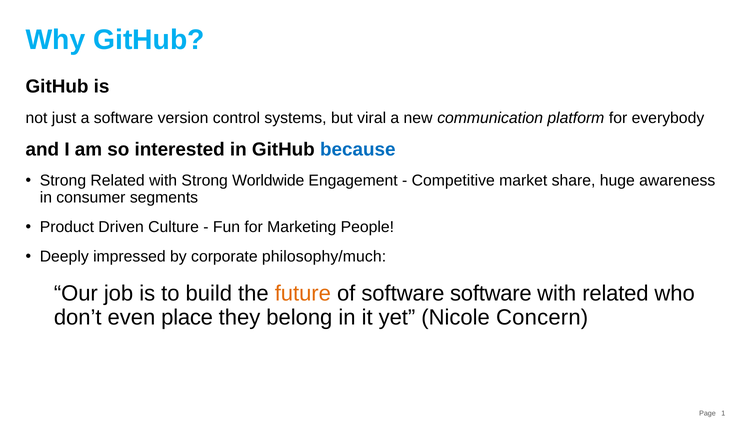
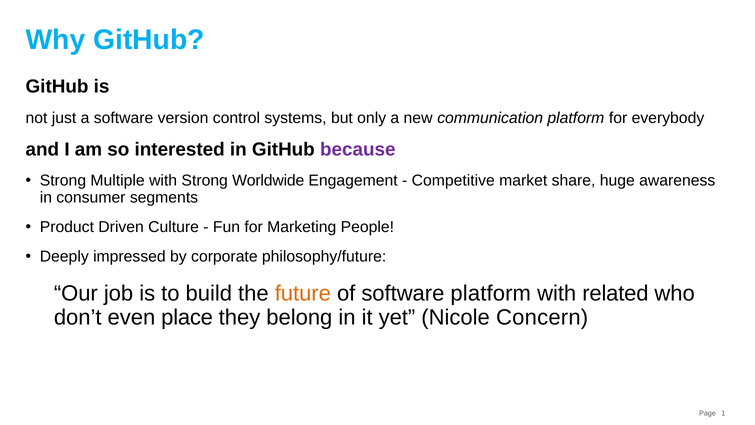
viral: viral -> only
because colour: blue -> purple
Strong Related: Related -> Multiple
philosophy/much: philosophy/much -> philosophy/future
software software: software -> platform
